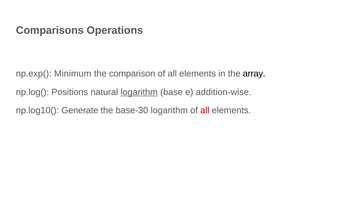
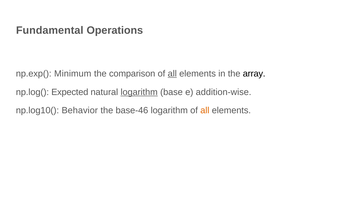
Comparisons: Comparisons -> Fundamental
all at (172, 74) underline: none -> present
Positions: Positions -> Expected
Generate: Generate -> Behavior
base-30: base-30 -> base-46
all at (205, 111) colour: red -> orange
